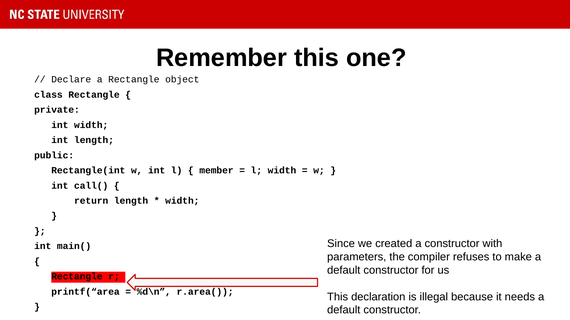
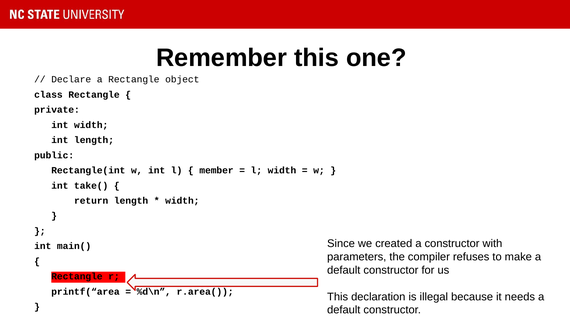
call(: call( -> take(
